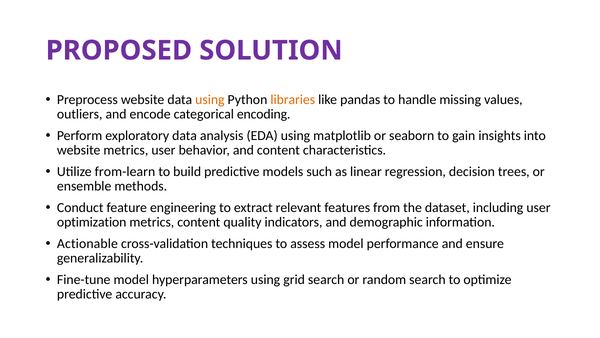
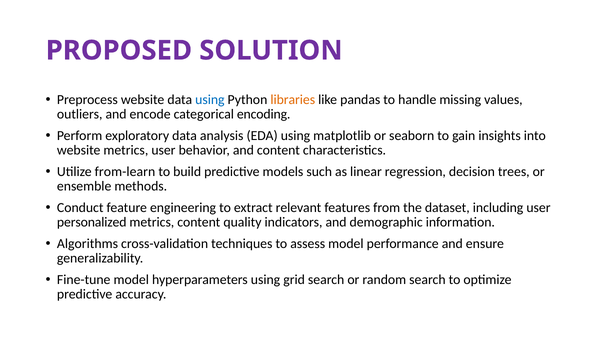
using at (210, 99) colour: orange -> blue
optimization: optimization -> personalized
Actionable: Actionable -> Algorithms
